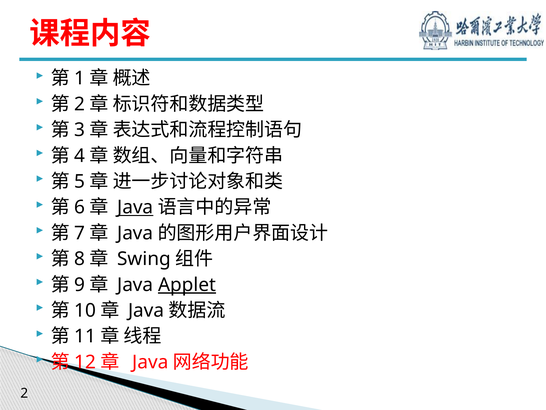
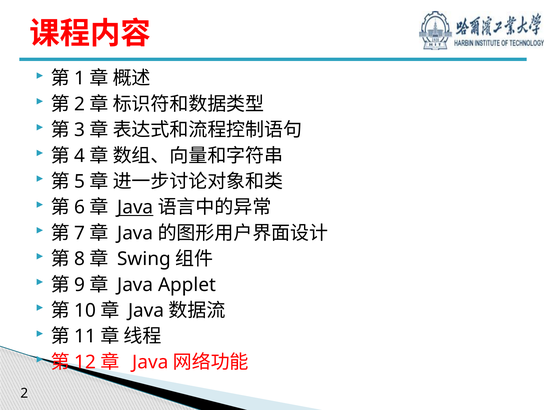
Applet underline: present -> none
